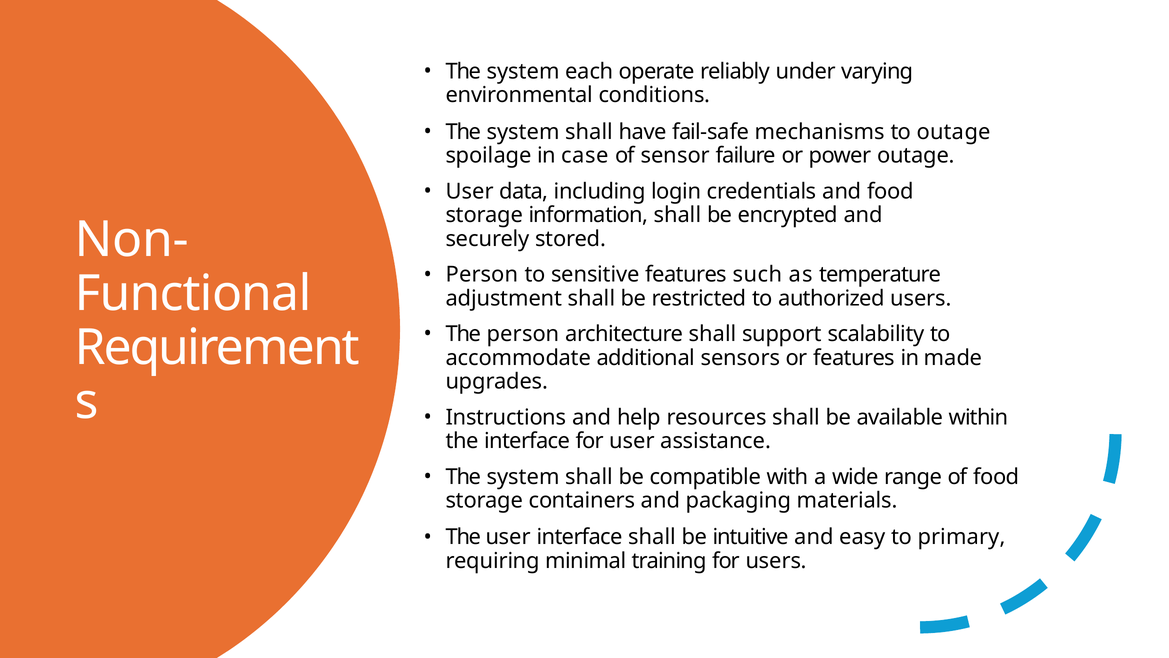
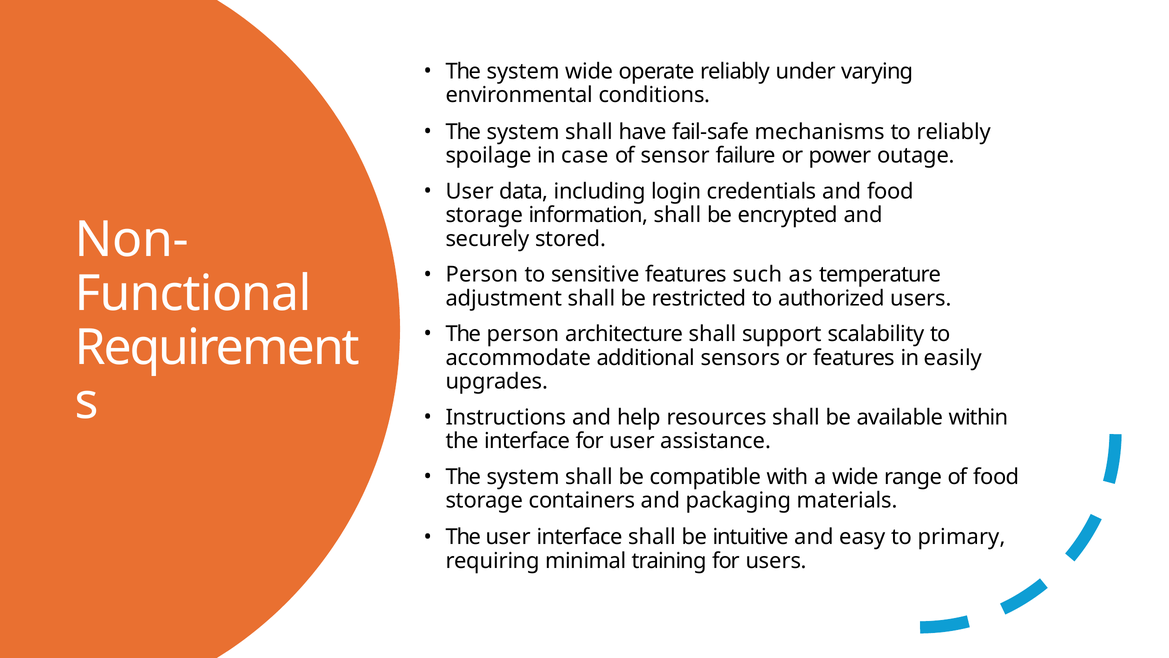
system each: each -> wide
to outage: outage -> reliably
made: made -> easily
